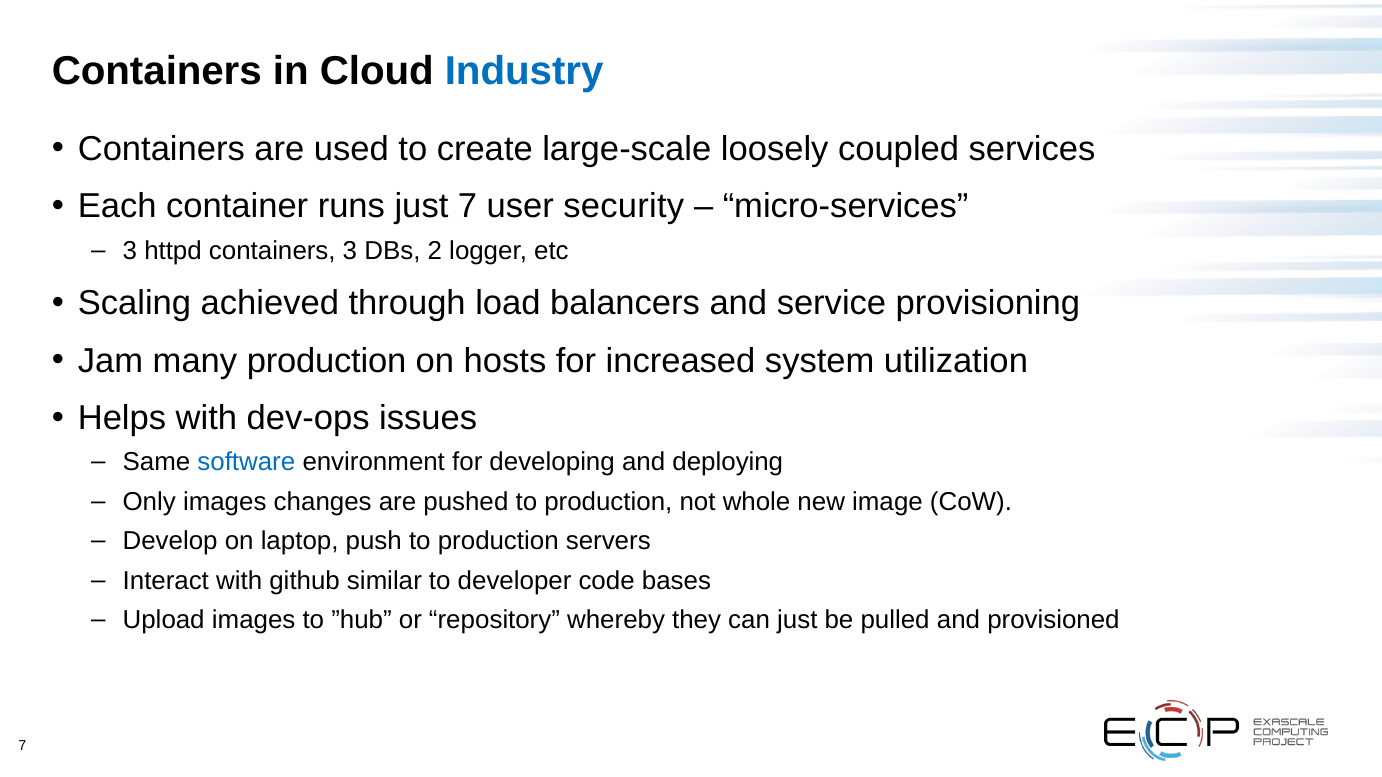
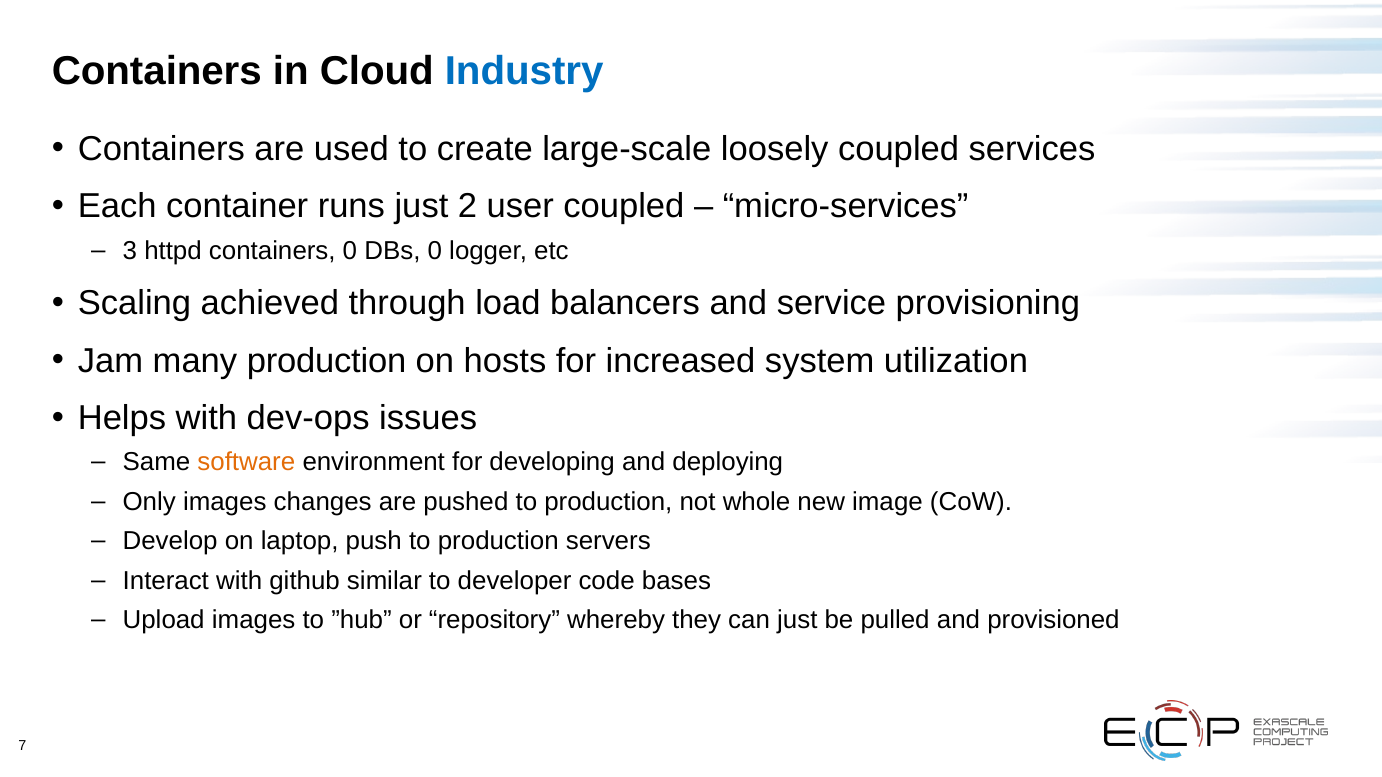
just 7: 7 -> 2
user security: security -> coupled
containers 3: 3 -> 0
DBs 2: 2 -> 0
software colour: blue -> orange
